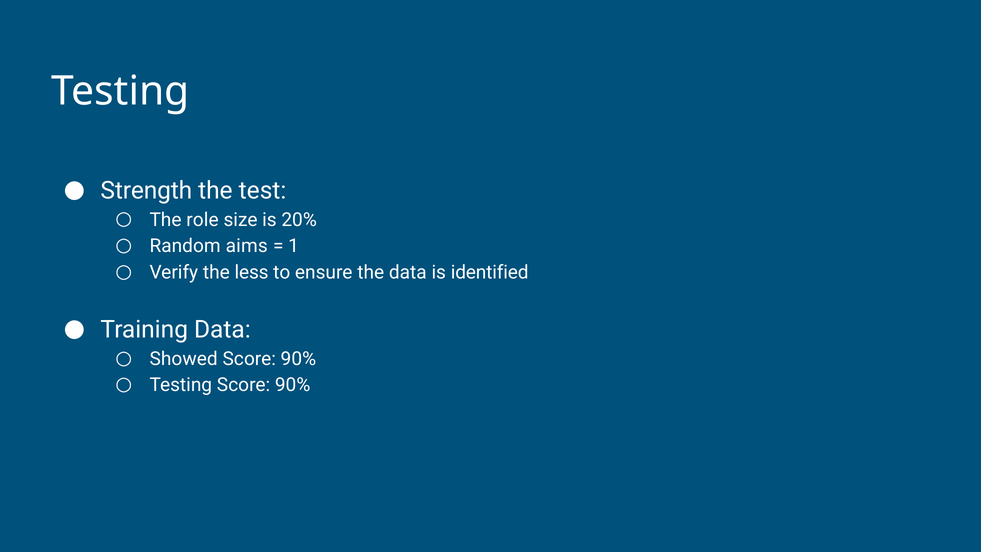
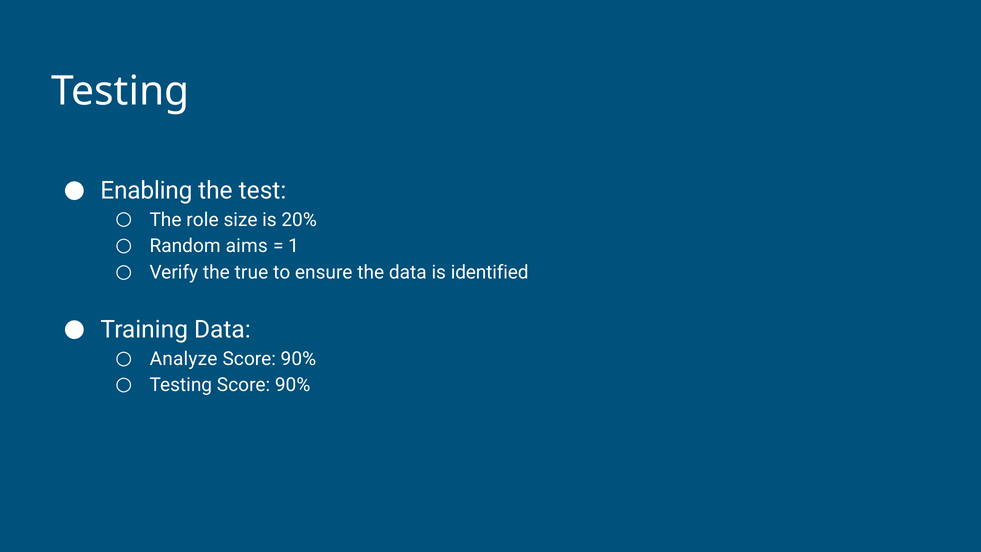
Strength: Strength -> Enabling
less: less -> true
Showed: Showed -> Analyze
